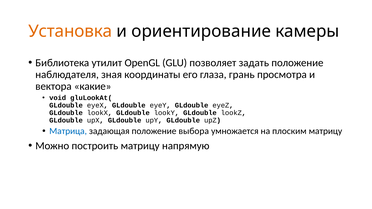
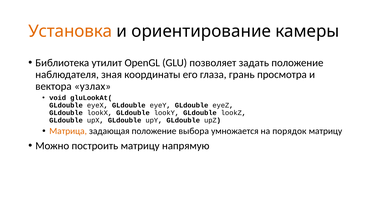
какие: какие -> узлах
Матрица colour: blue -> orange
плоским: плоским -> порядок
